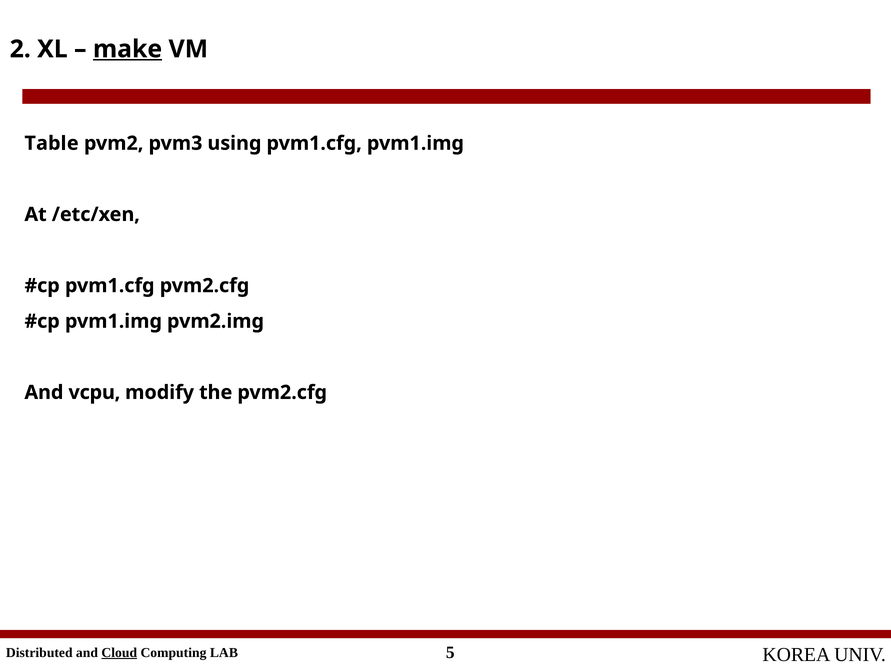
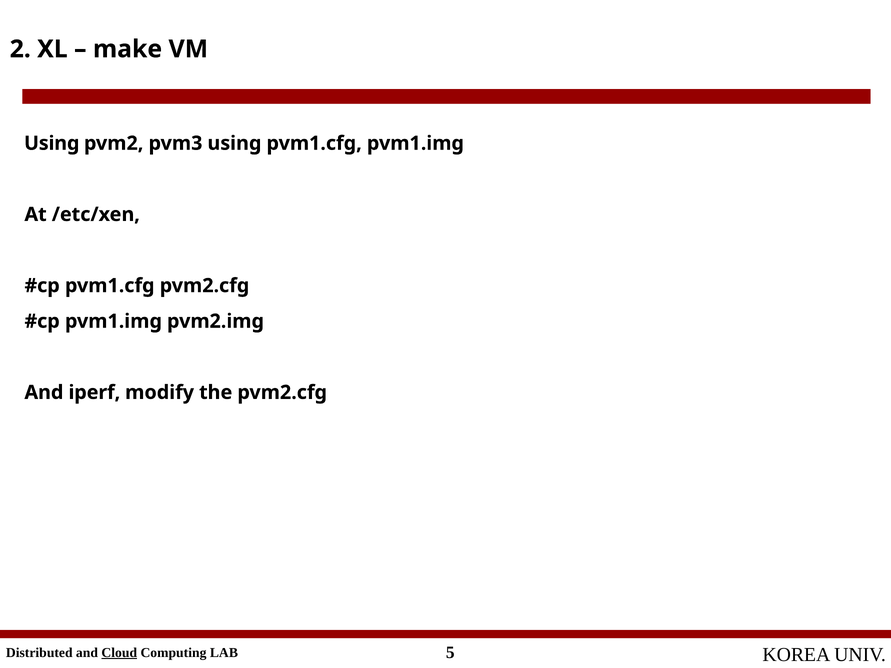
make underline: present -> none
Table at (52, 143): Table -> Using
vcpu: vcpu -> iperf
